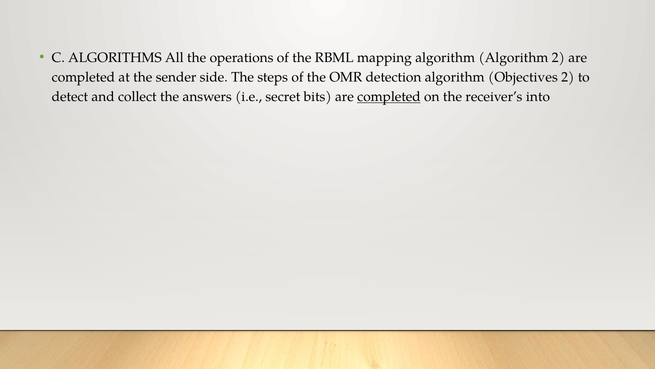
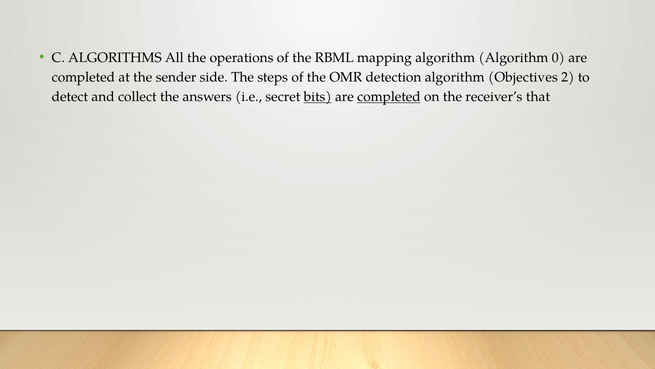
Algorithm 2: 2 -> 0
bits underline: none -> present
into: into -> that
